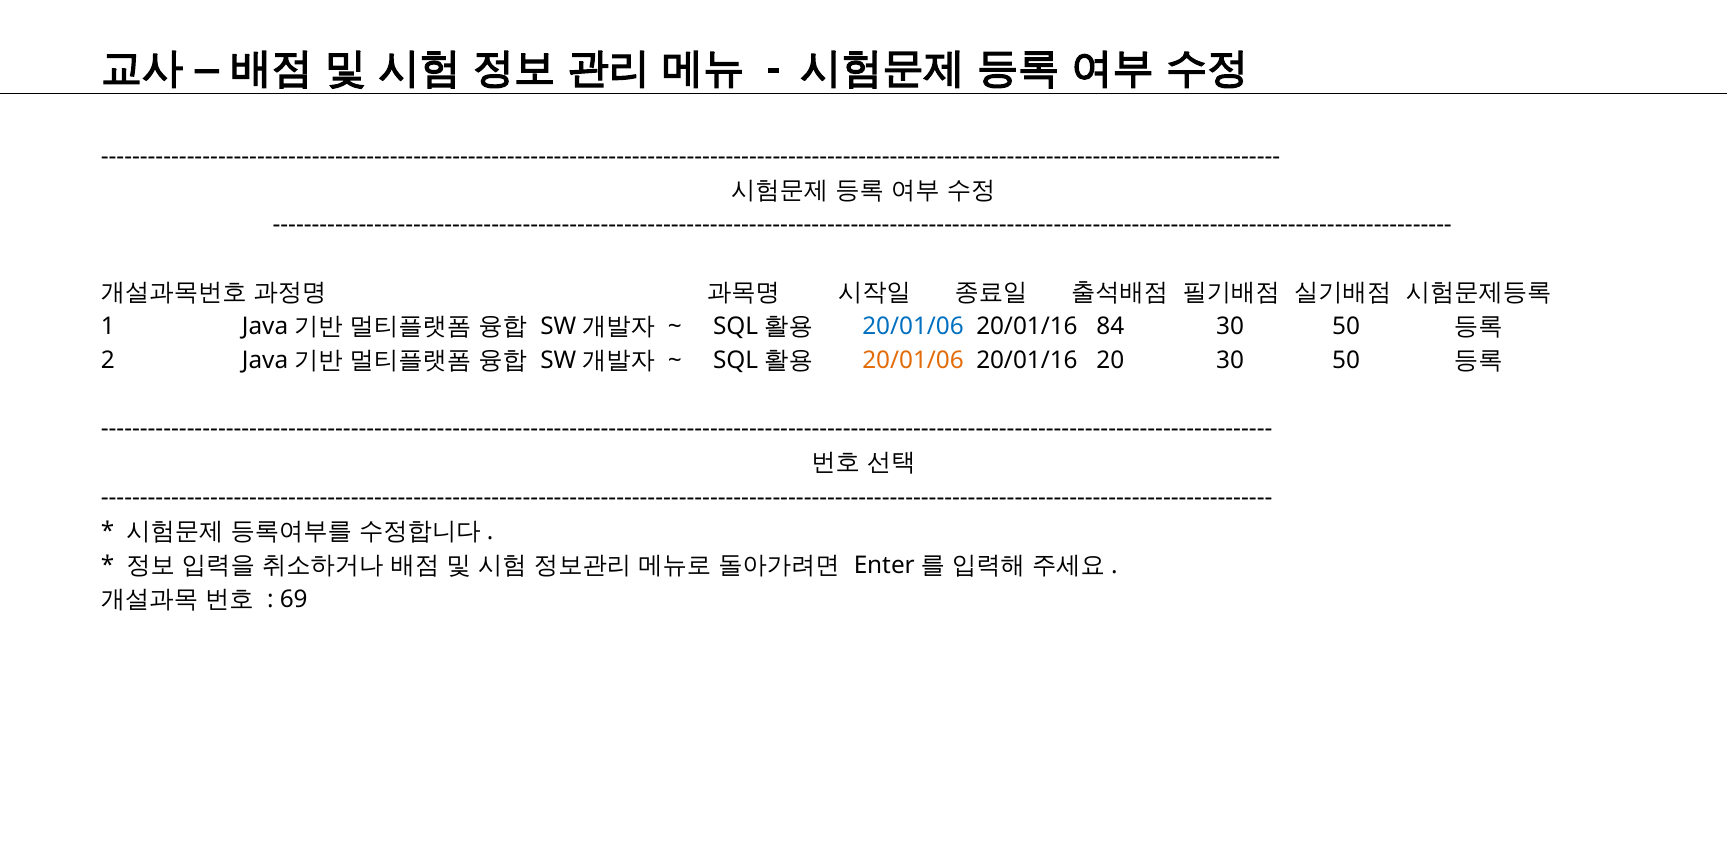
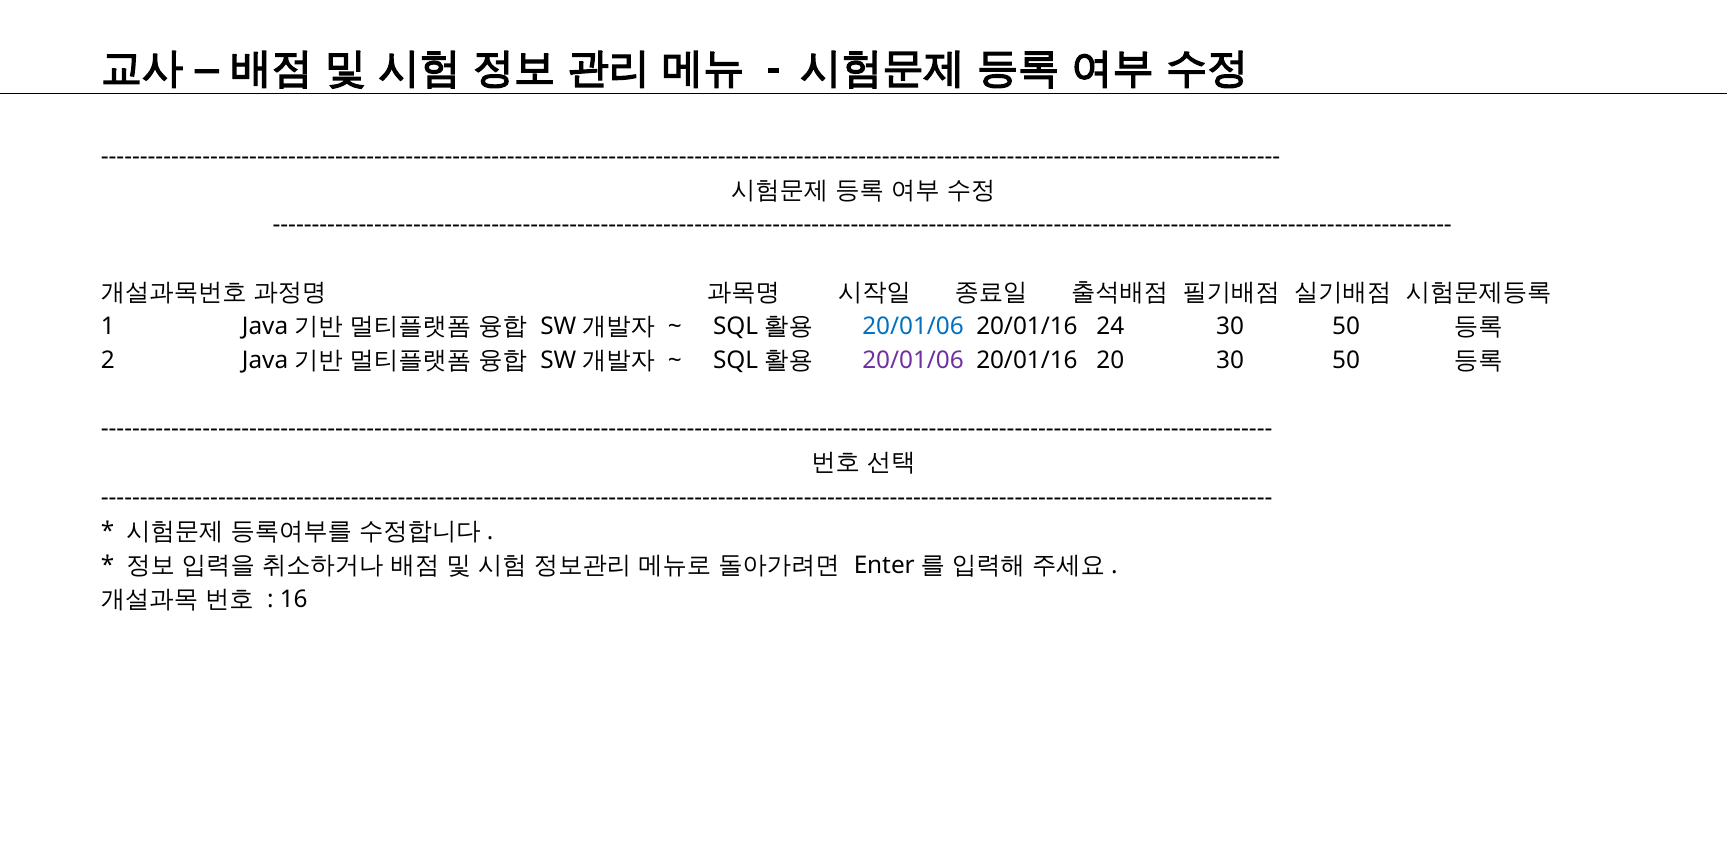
84: 84 -> 24
20/01/06 at (913, 360) colour: orange -> purple
69: 69 -> 16
